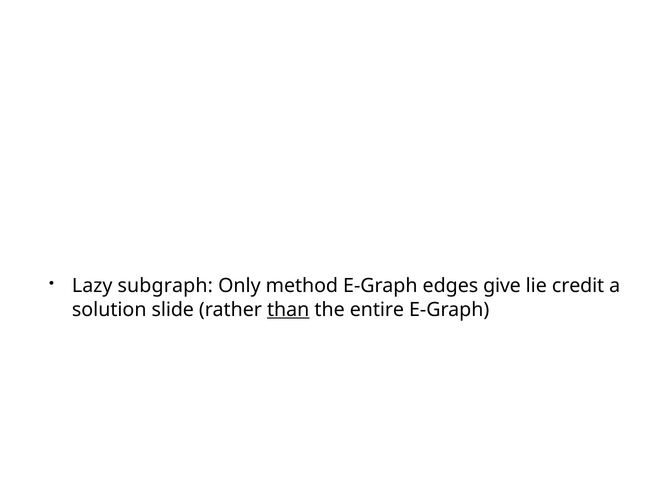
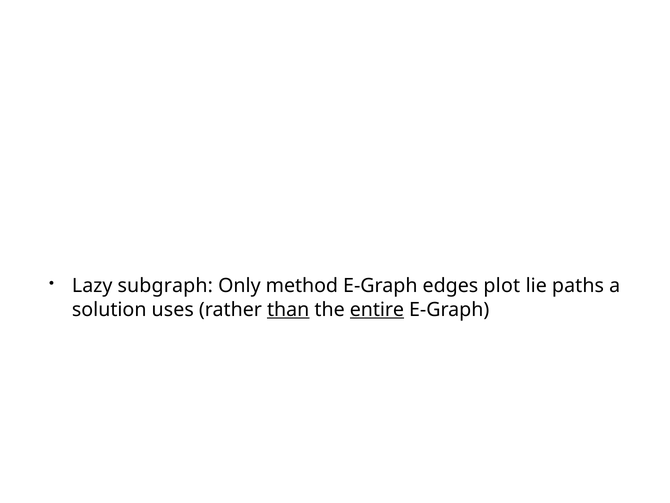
give: give -> plot
credit: credit -> paths
slide: slide -> uses
entire underline: none -> present
